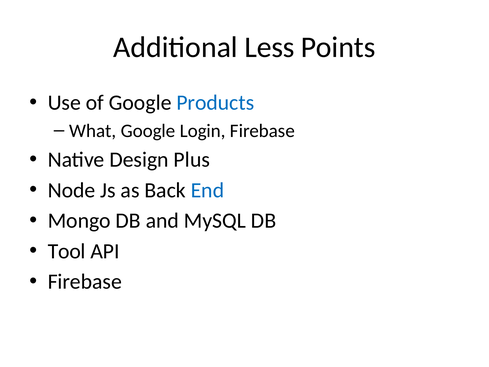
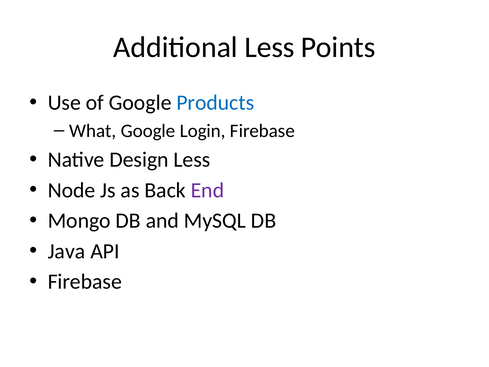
Design Plus: Plus -> Less
End colour: blue -> purple
Tool: Tool -> Java
